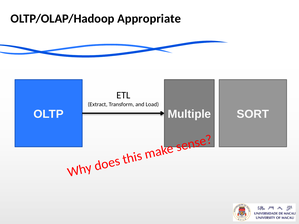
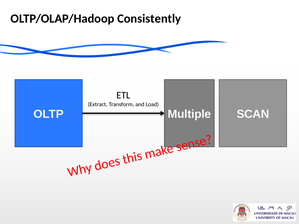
Appropriate: Appropriate -> Consistently
SORT: SORT -> SCAN
